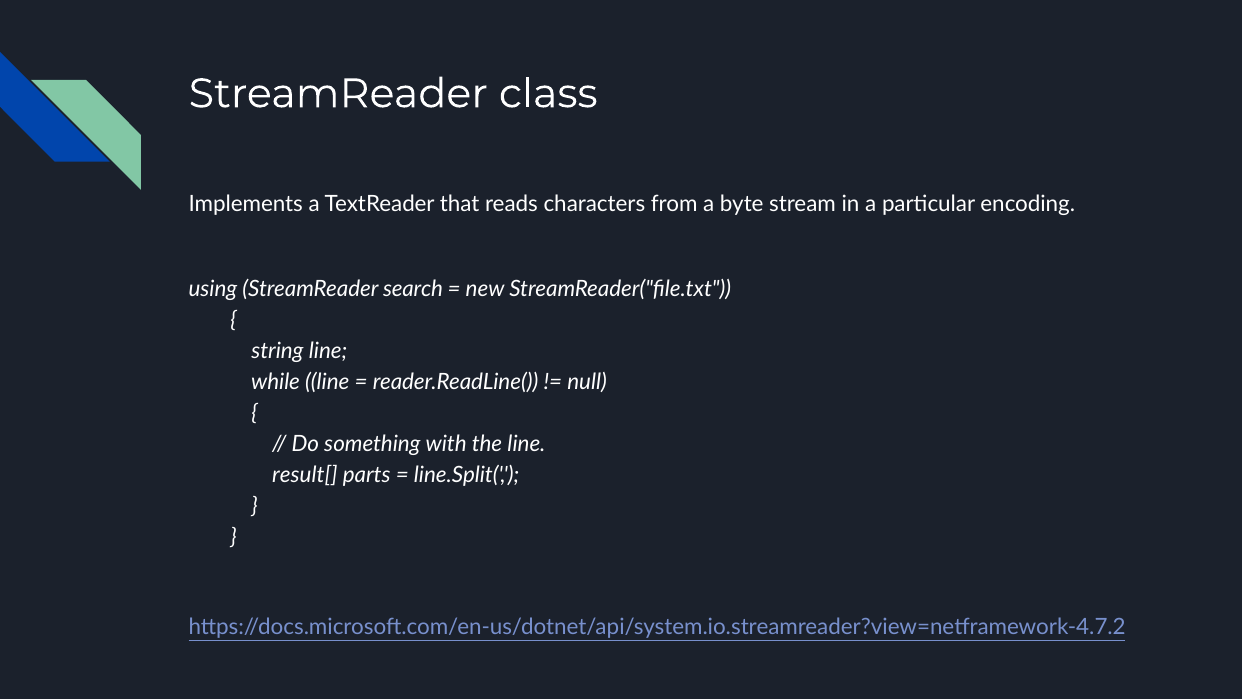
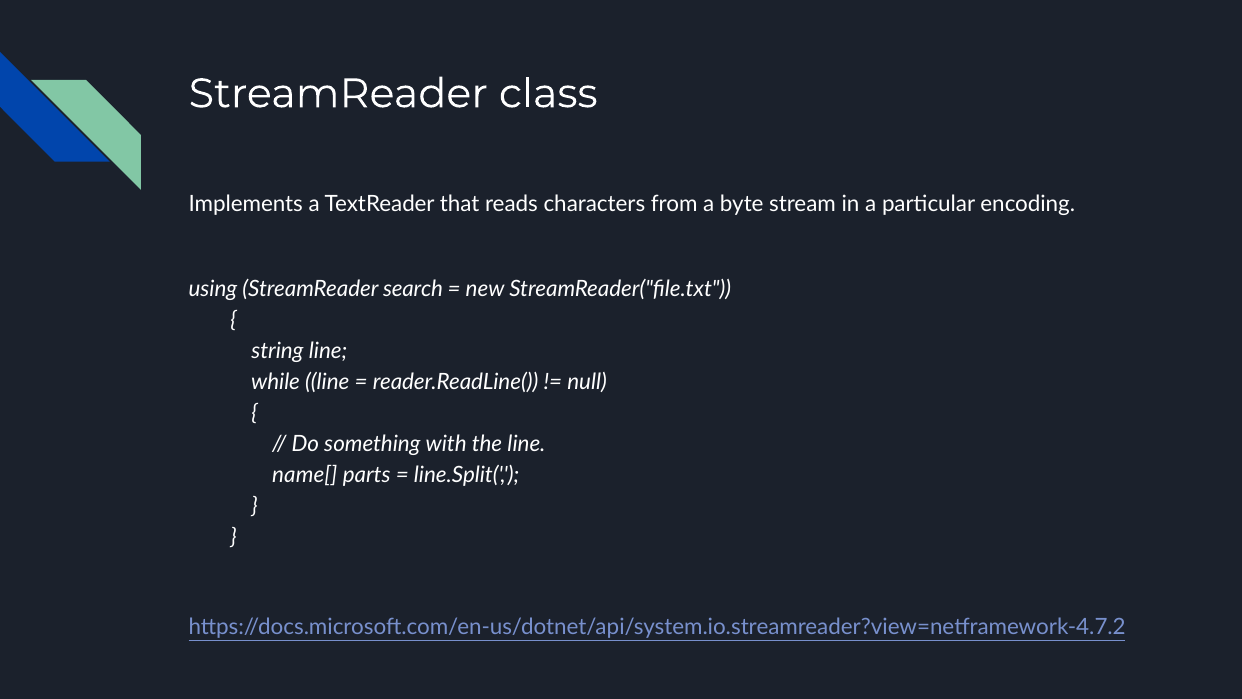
result[: result[ -> name[
